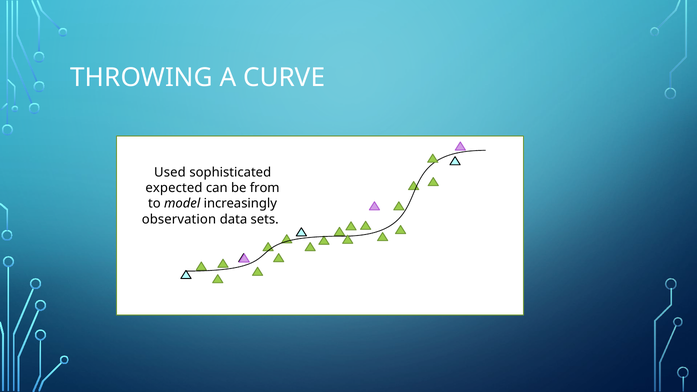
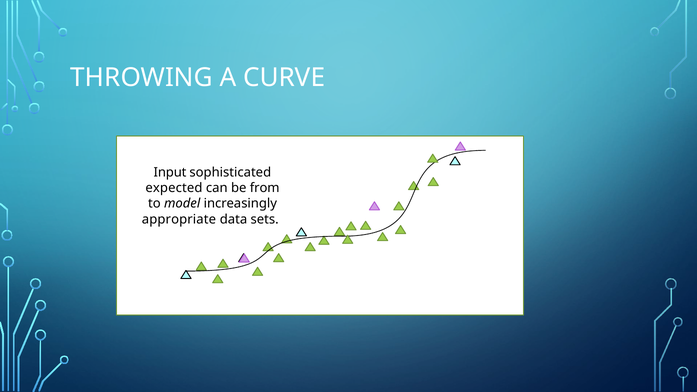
Used: Used -> Input
observation: observation -> appropriate
